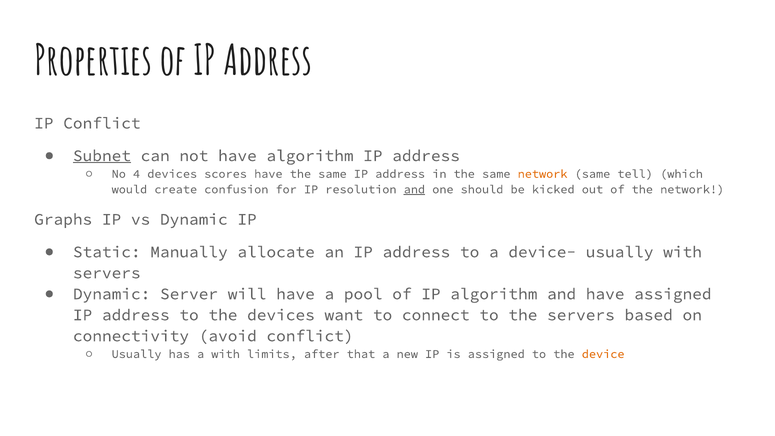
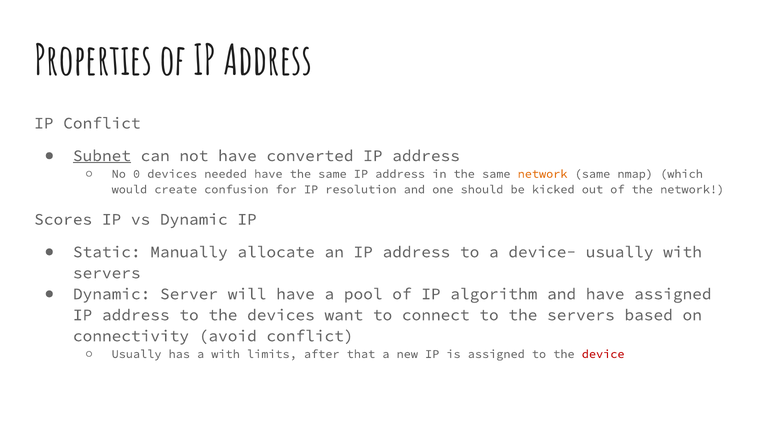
have algorithm: algorithm -> converted
4: 4 -> 0
scores: scores -> needed
tell: tell -> nmap
and at (414, 189) underline: present -> none
Graphs: Graphs -> Scores
device colour: orange -> red
